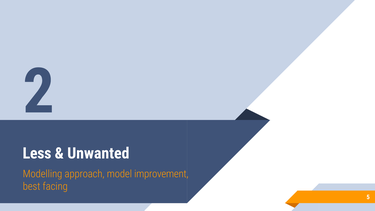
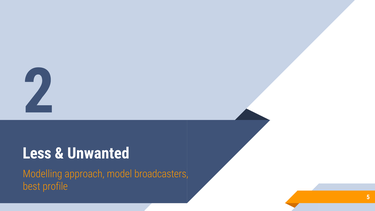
improvement: improvement -> broadcasters
facing: facing -> profile
